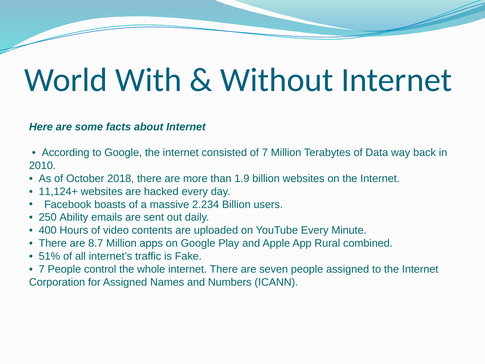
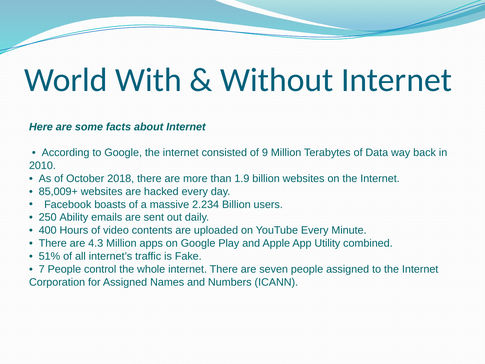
of 7: 7 -> 9
11,124+: 11,124+ -> 85,009+
8.7: 8.7 -> 4.3
Rural: Rural -> Utility
